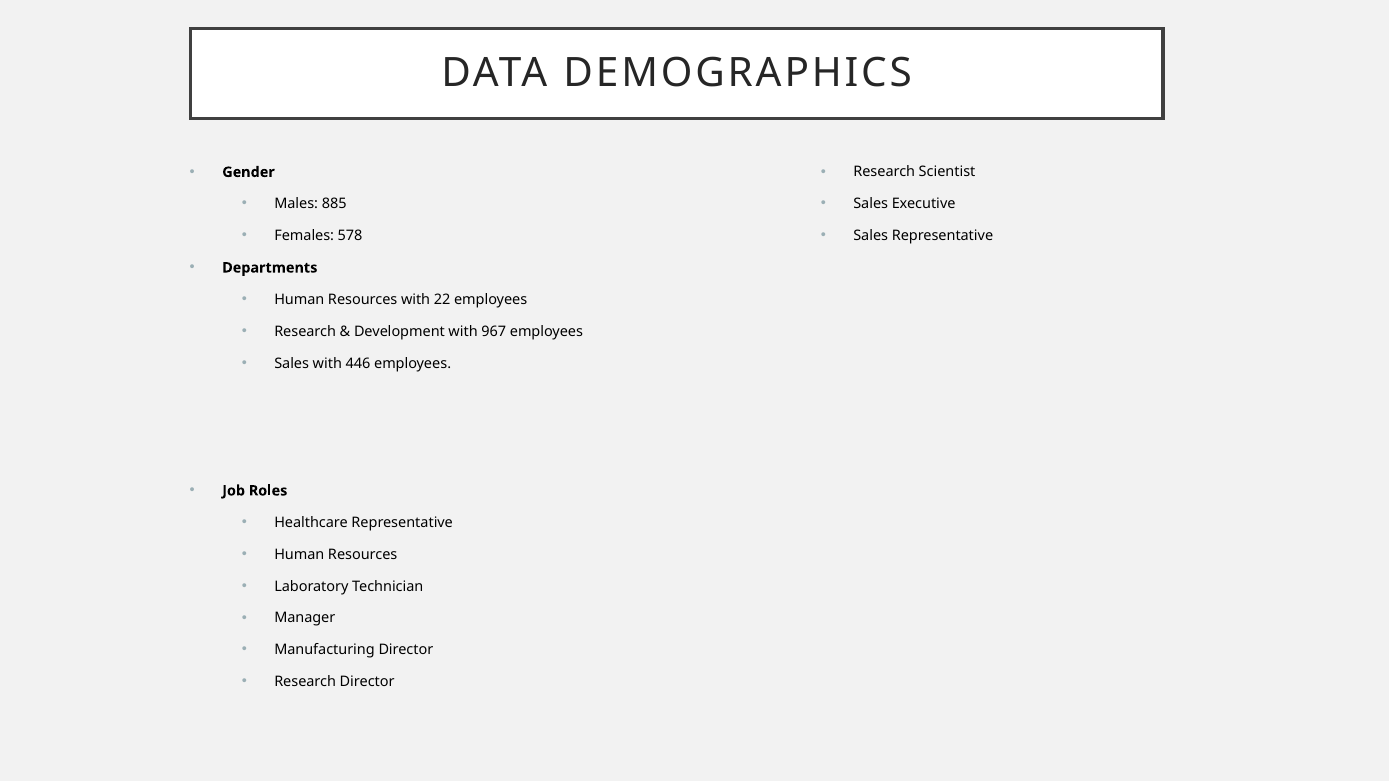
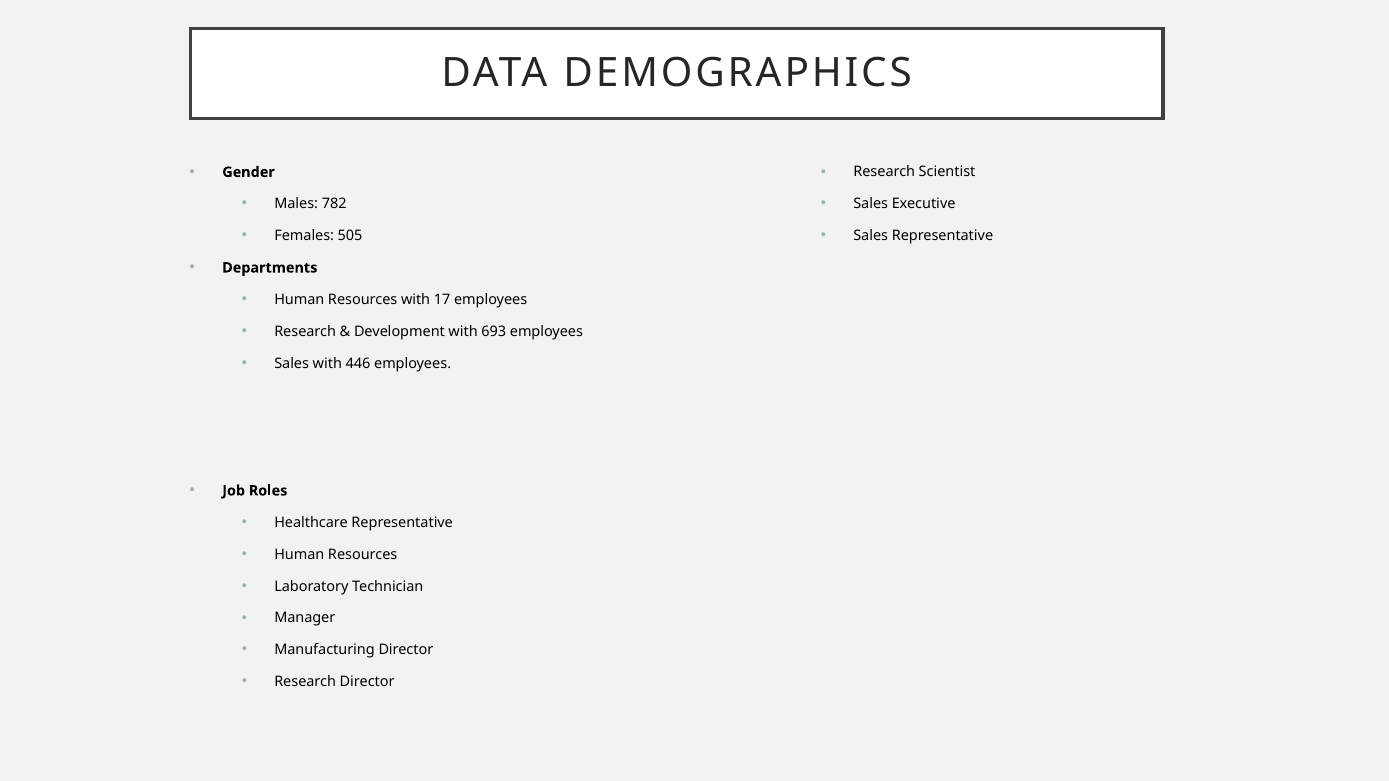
885: 885 -> 782
578: 578 -> 505
22: 22 -> 17
967: 967 -> 693
